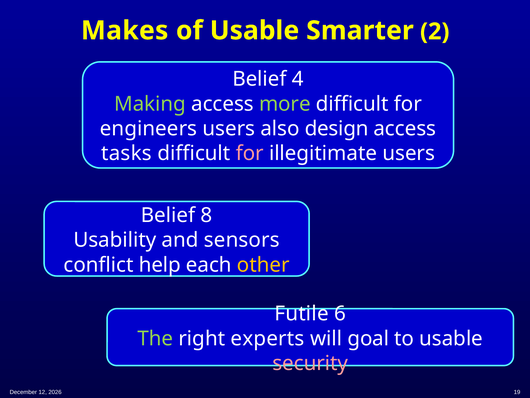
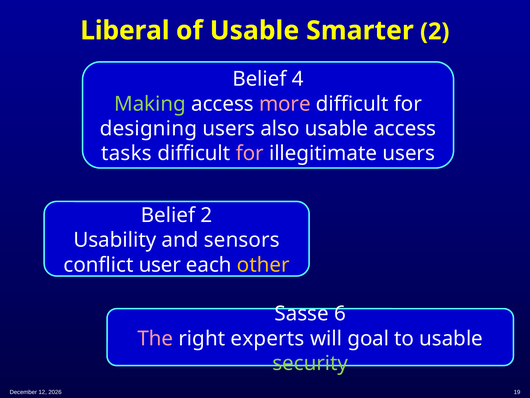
Makes: Makes -> Liberal
more colour: light green -> pink
engineers: engineers -> designing
also design: design -> usable
Belief 8: 8 -> 2
help: help -> user
Futile: Futile -> Sasse
The colour: light green -> pink
security colour: pink -> light green
